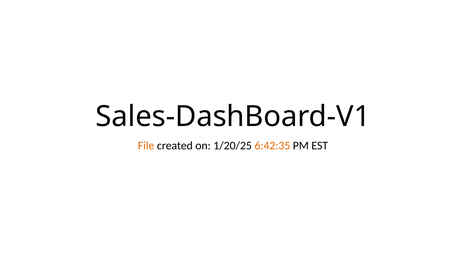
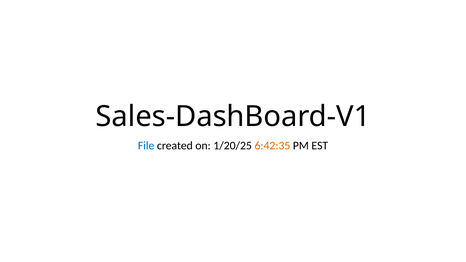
File colour: orange -> blue
